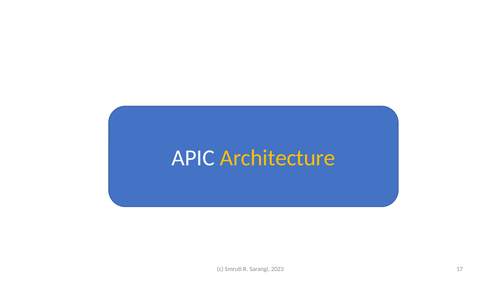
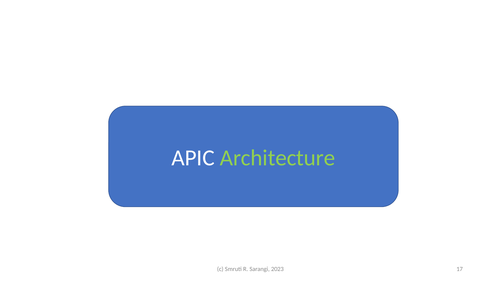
Architecture colour: yellow -> light green
